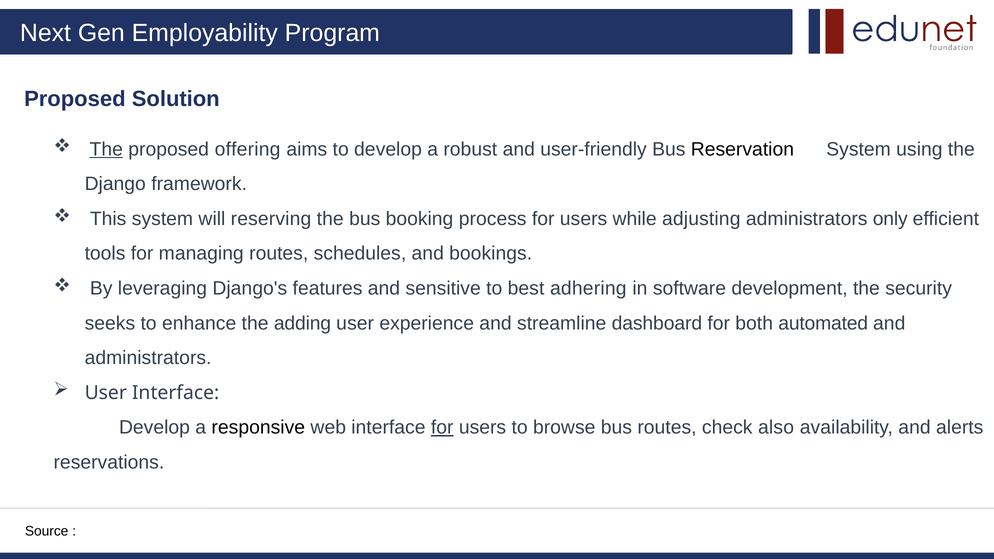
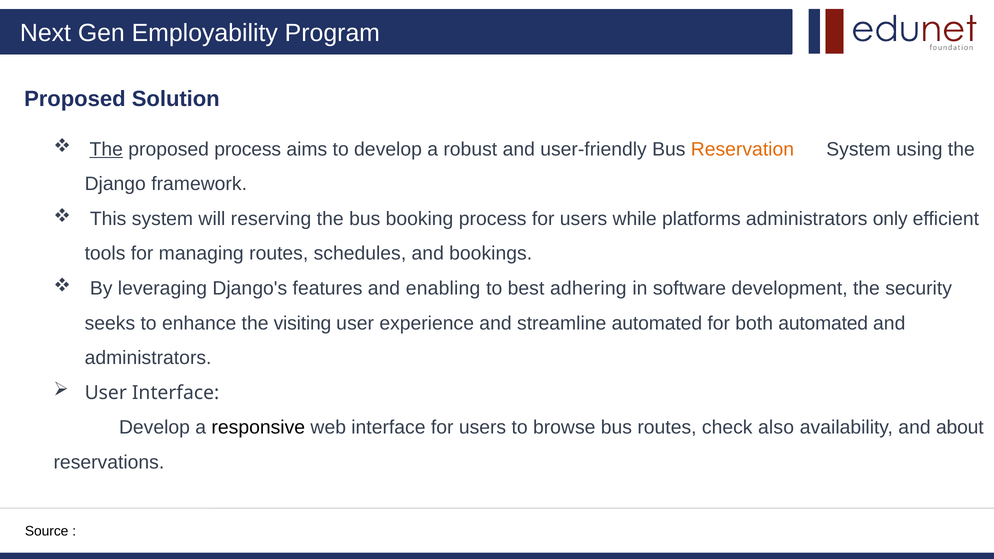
proposed offering: offering -> process
Reservation colour: black -> orange
adjusting: adjusting -> platforms
sensitive: sensitive -> enabling
adding: adding -> visiting
streamline dashboard: dashboard -> automated
for at (442, 428) underline: present -> none
alerts: alerts -> about
